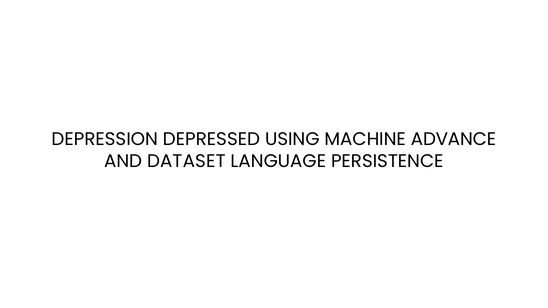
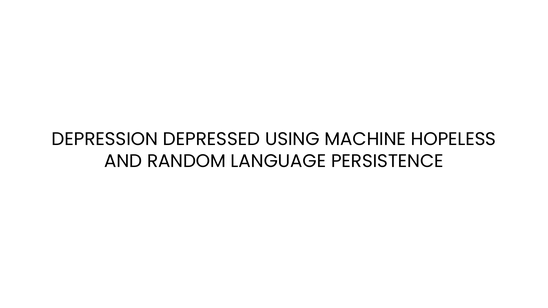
ADVANCE: ADVANCE -> HOPELESS
DATASET: DATASET -> RANDOM
